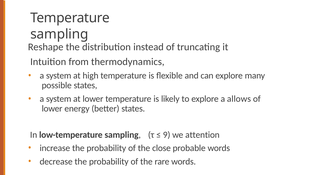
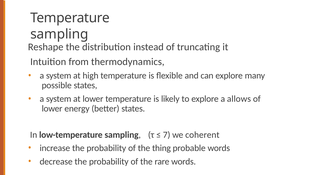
9: 9 -> 7
attention: attention -> coherent
close: close -> thing
